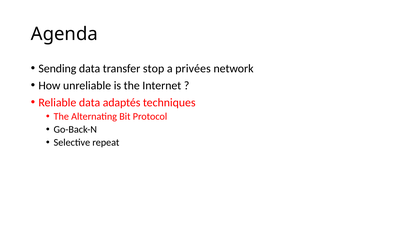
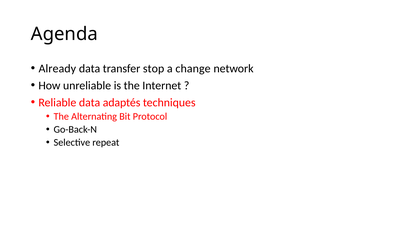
Sending: Sending -> Already
privées: privées -> change
